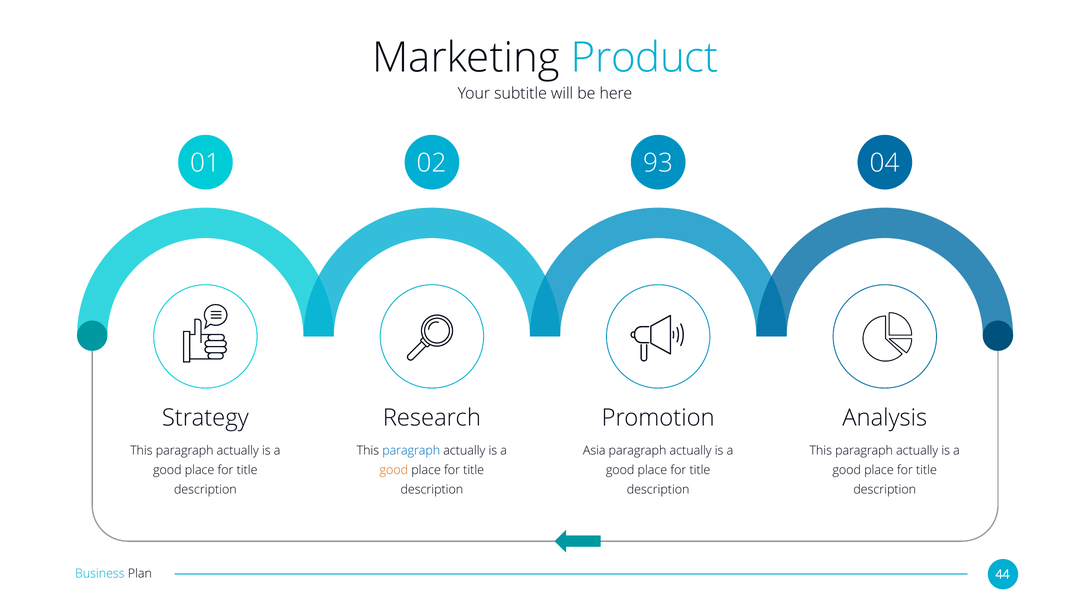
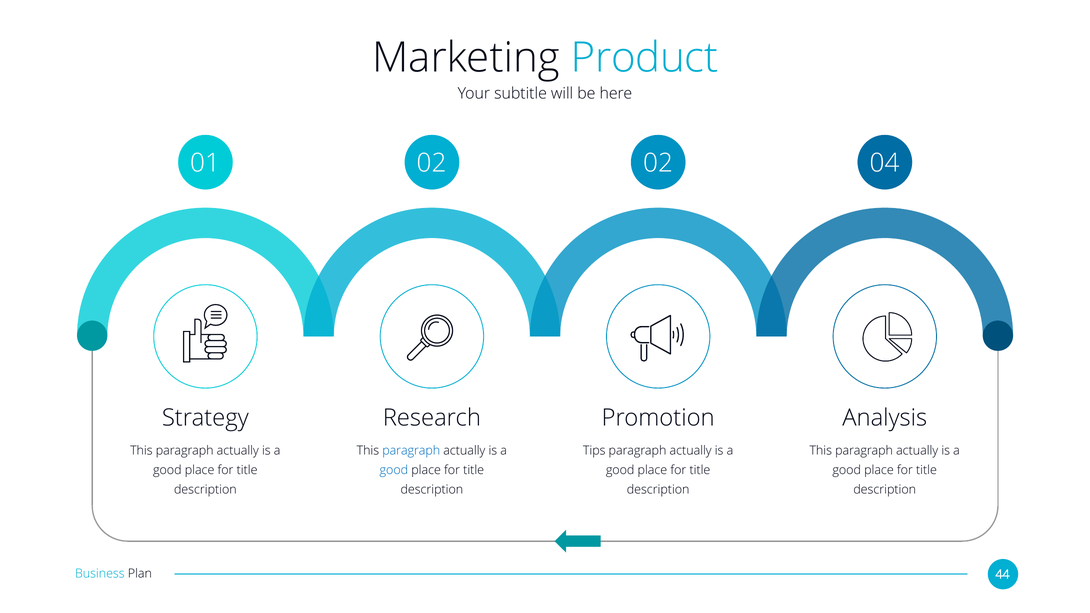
02 93: 93 -> 02
Asia: Asia -> Tips
good at (394, 470) colour: orange -> blue
